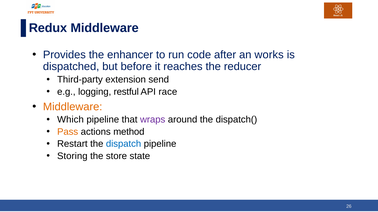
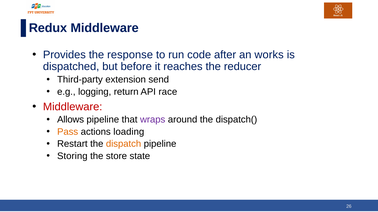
enhancer: enhancer -> response
restful: restful -> return
Middleware at (73, 107) colour: orange -> red
Which: Which -> Allows
method: method -> loading
dispatch colour: blue -> orange
